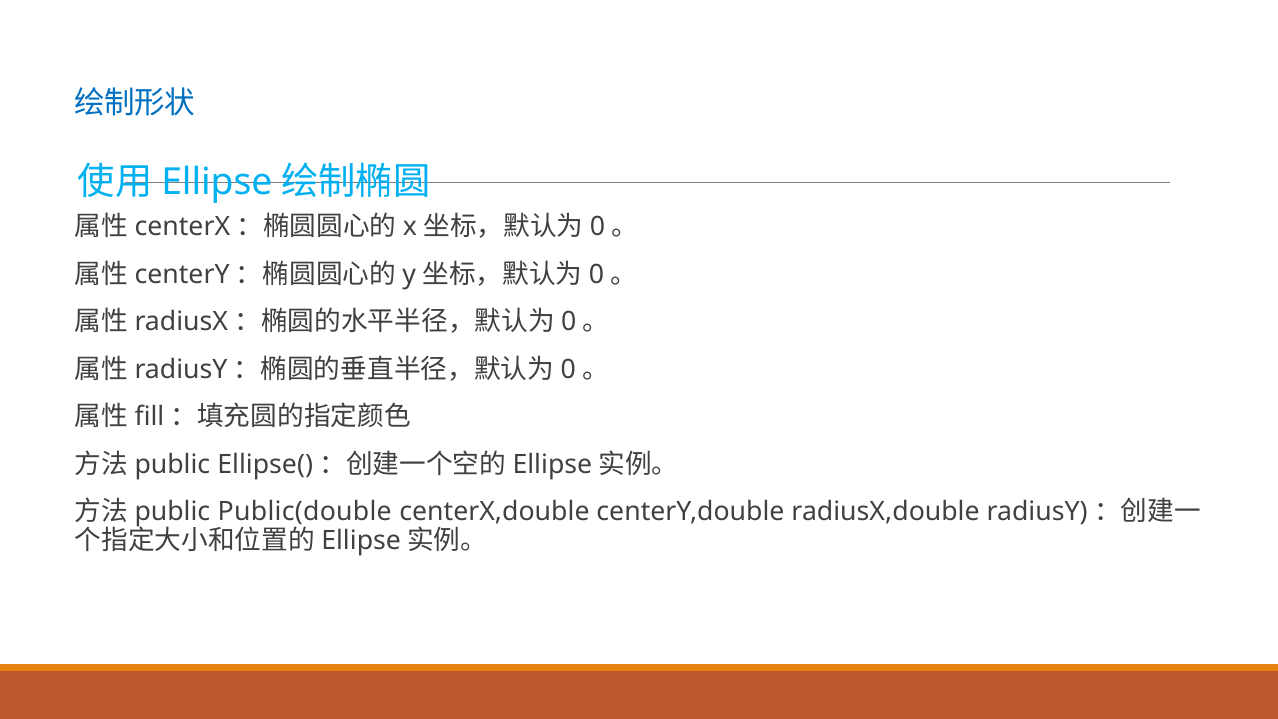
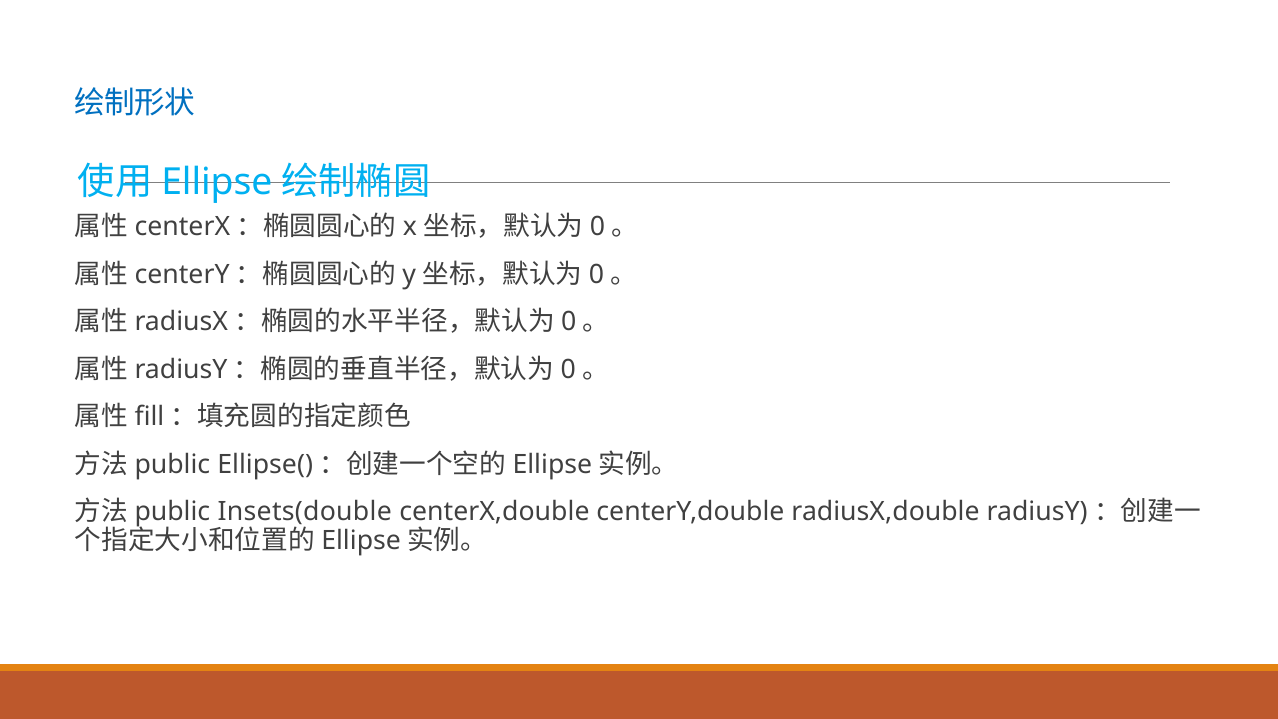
Public(double: Public(double -> Insets(double
